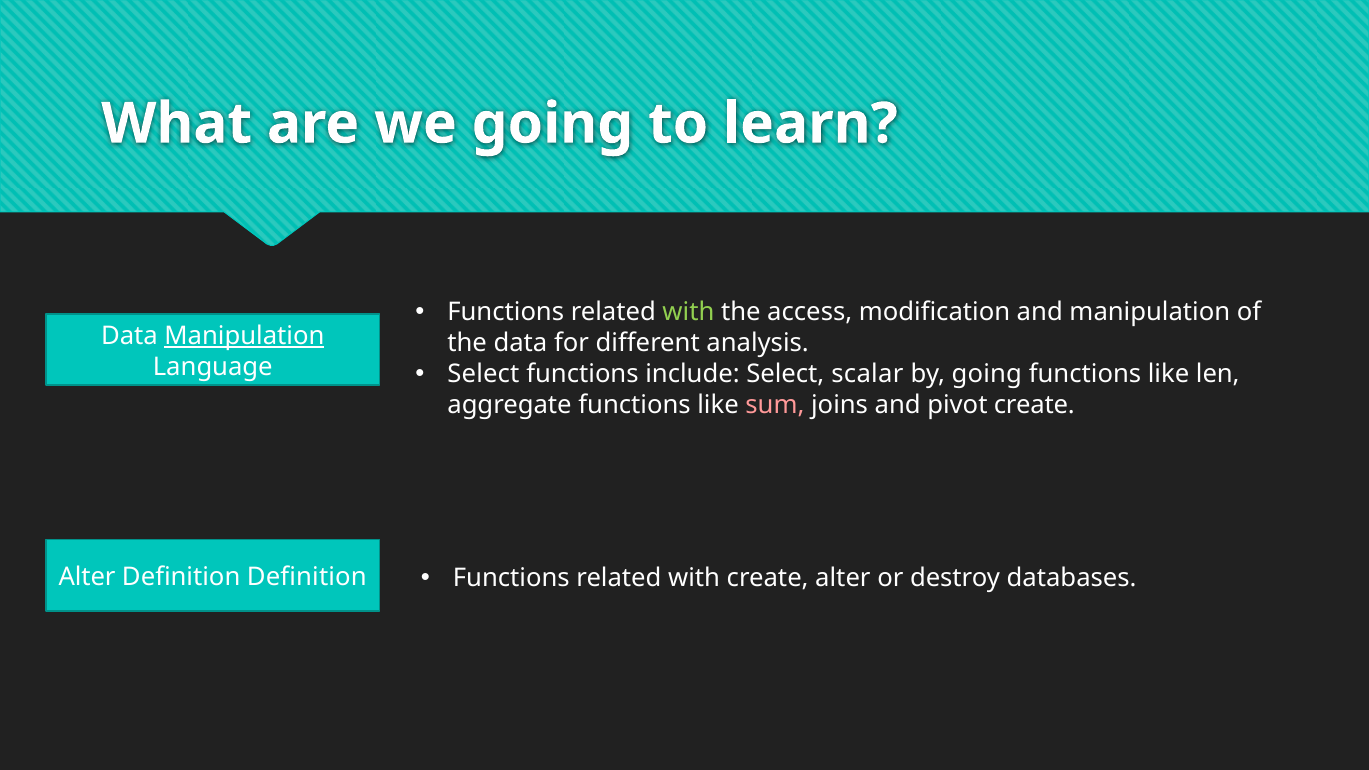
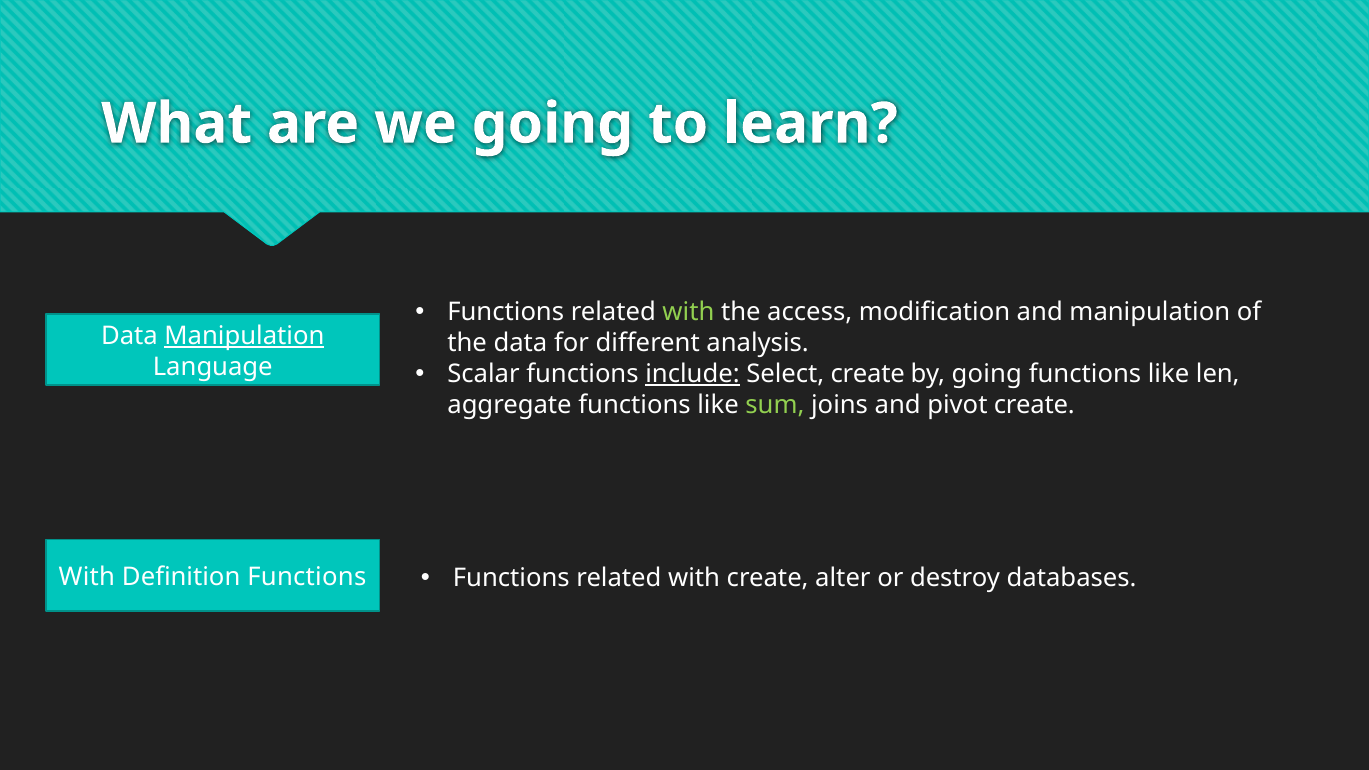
Select at (483, 374): Select -> Scalar
include underline: none -> present
Select scalar: scalar -> create
sum colour: pink -> light green
Alter at (87, 577): Alter -> With
Definition Definition: Definition -> Functions
